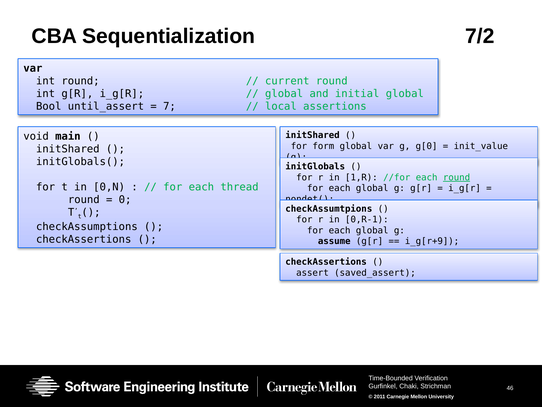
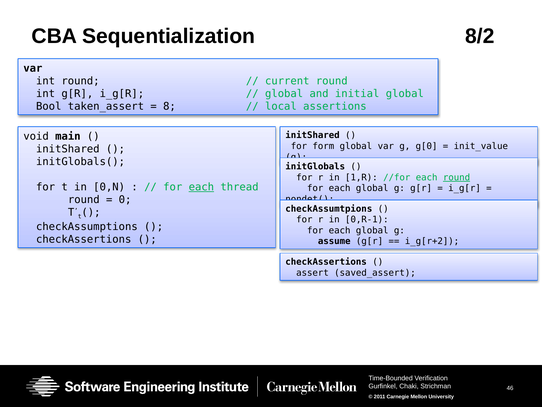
7/2: 7/2 -> 8/2
until_assert: until_assert -> taken_assert
7: 7 -> 8
each at (201, 187) underline: none -> present
i_g[r+9: i_g[r+9 -> i_g[r+2
